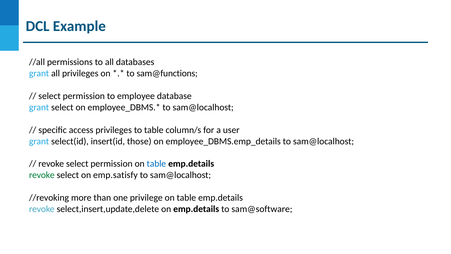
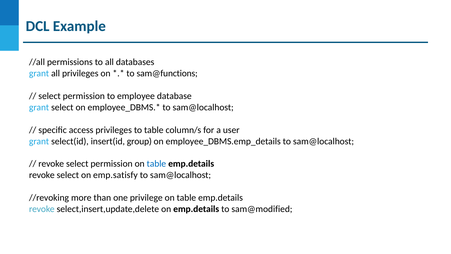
those: those -> group
revoke at (42, 175) colour: green -> black
sam@software: sam@software -> sam@modified
